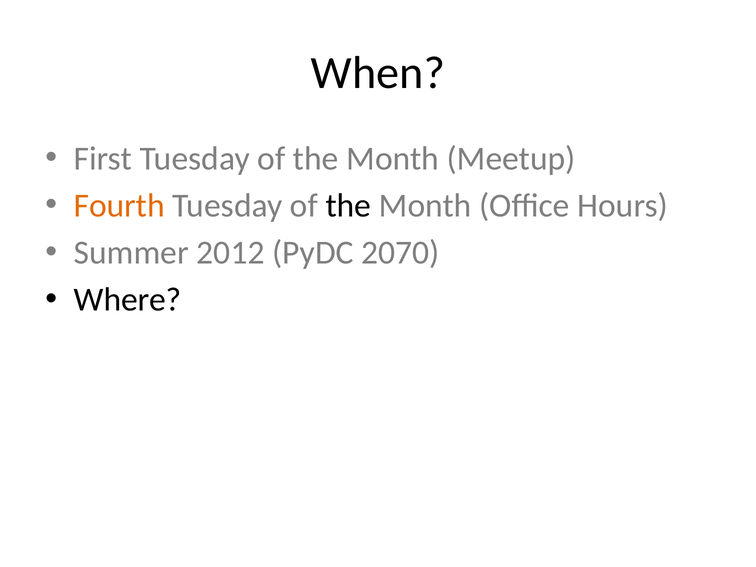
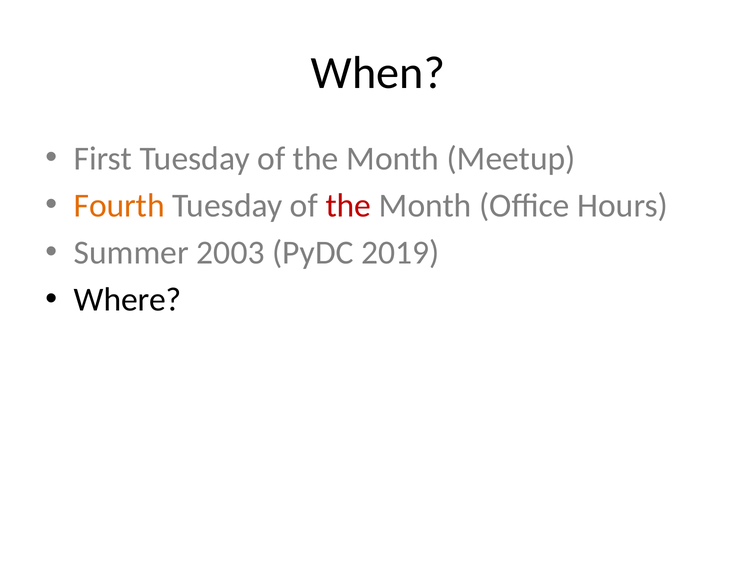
the at (348, 206) colour: black -> red
2012: 2012 -> 2003
2070: 2070 -> 2019
